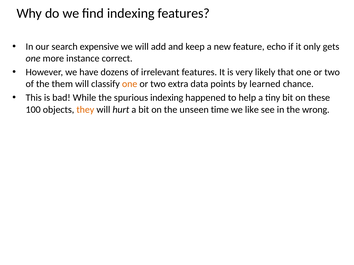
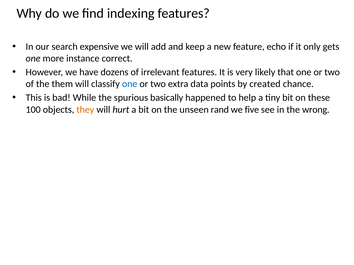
one at (130, 84) colour: orange -> blue
learned: learned -> created
spurious indexing: indexing -> basically
time: time -> rand
like: like -> five
